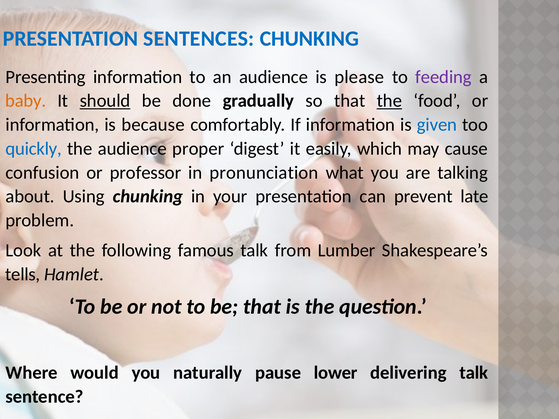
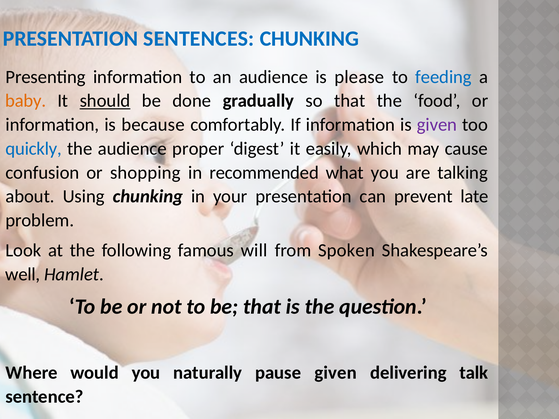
feeding colour: purple -> blue
the at (389, 101) underline: present -> none
given at (437, 125) colour: blue -> purple
professor: professor -> shopping
pronunciation: pronunciation -> recommended
famous talk: talk -> will
Lumber: Lumber -> Spoken
tells: tells -> well
pause lower: lower -> given
